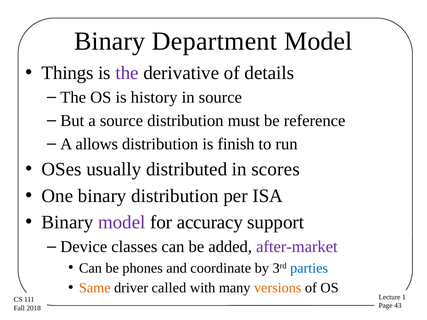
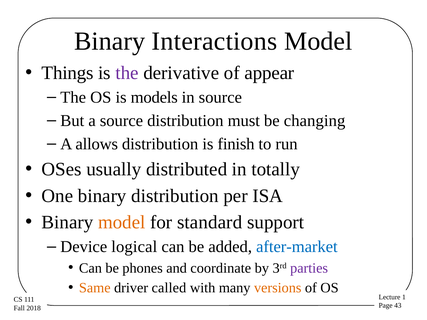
Department: Department -> Interactions
details: details -> appear
history: history -> models
reference: reference -> changing
scores: scores -> totally
model at (122, 223) colour: purple -> orange
accuracy: accuracy -> standard
classes: classes -> logical
after-market colour: purple -> blue
parties colour: blue -> purple
